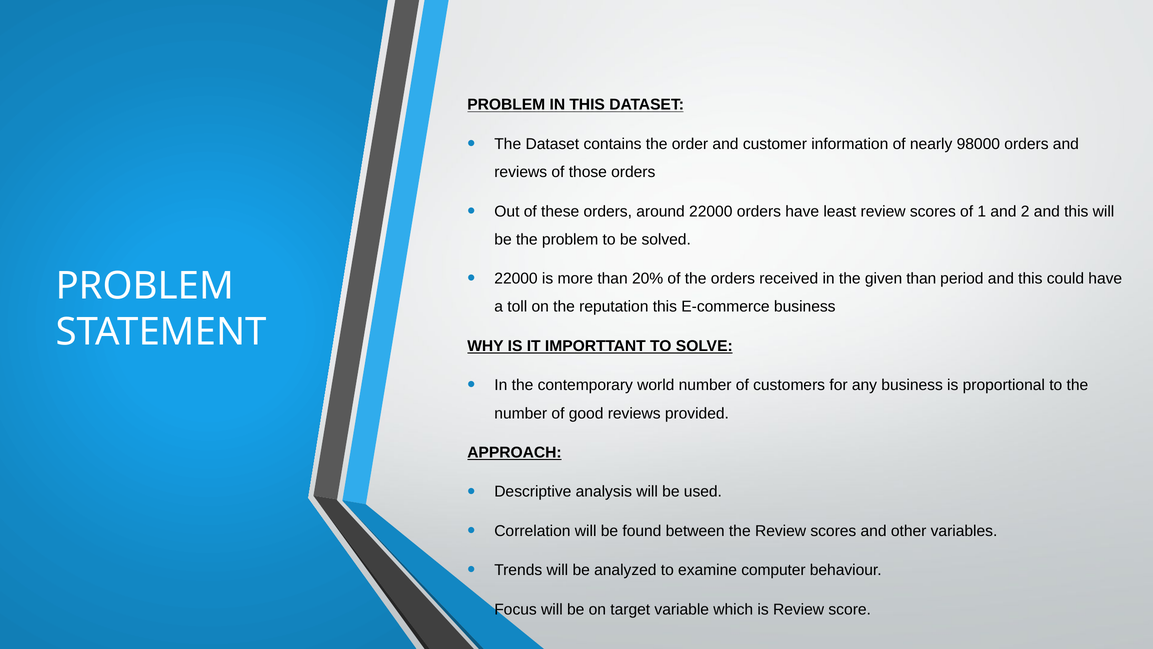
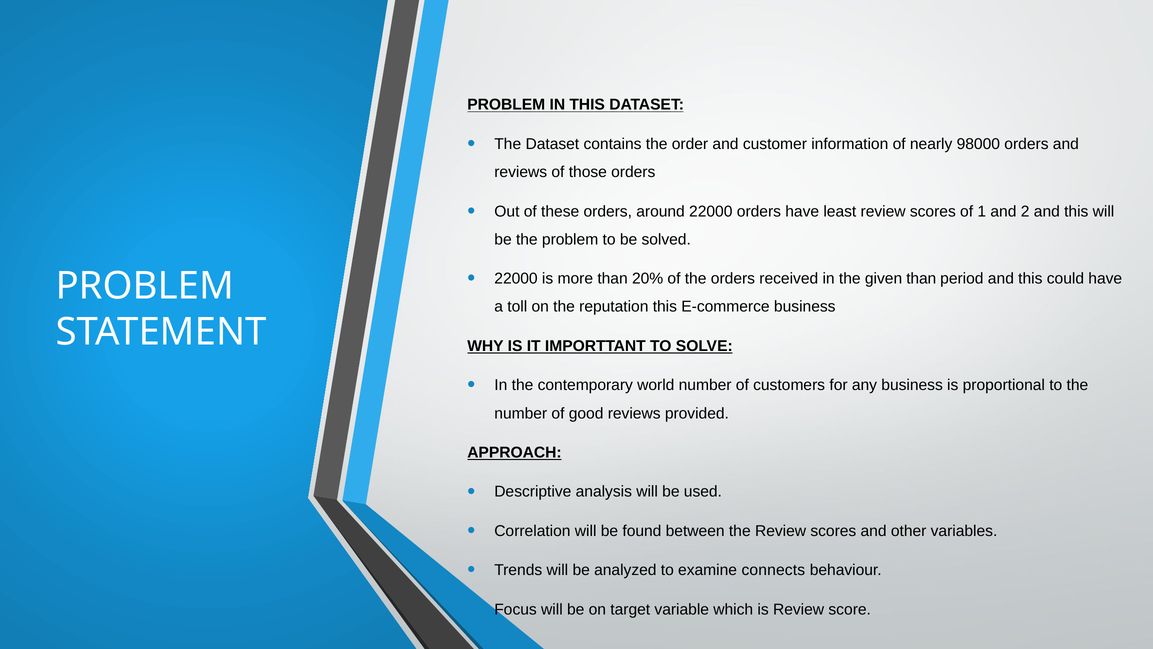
computer: computer -> connects
